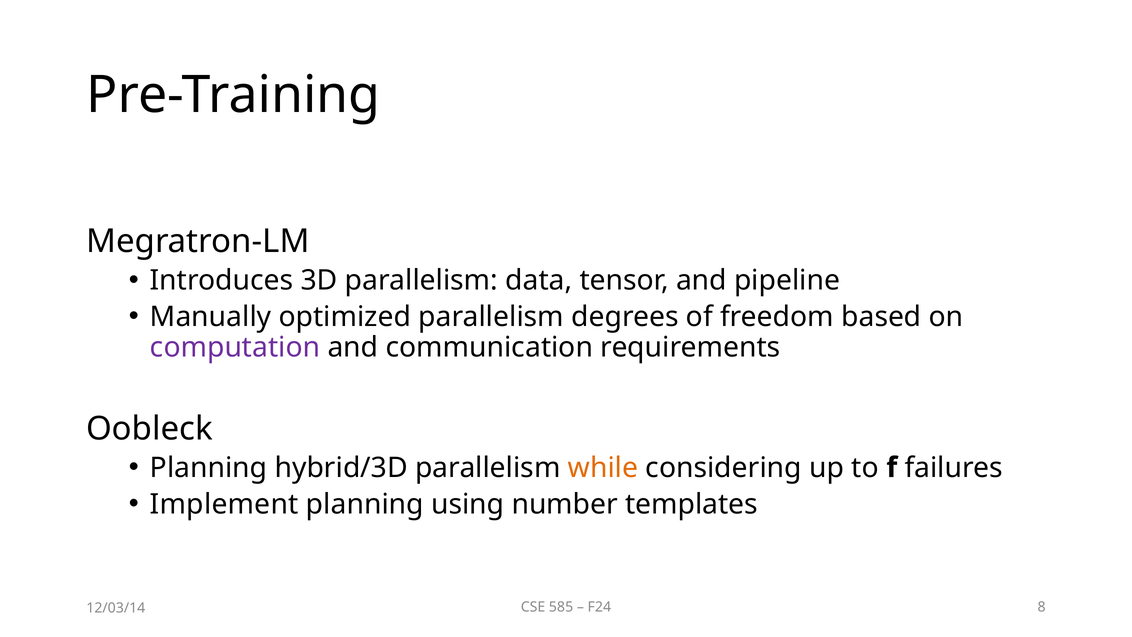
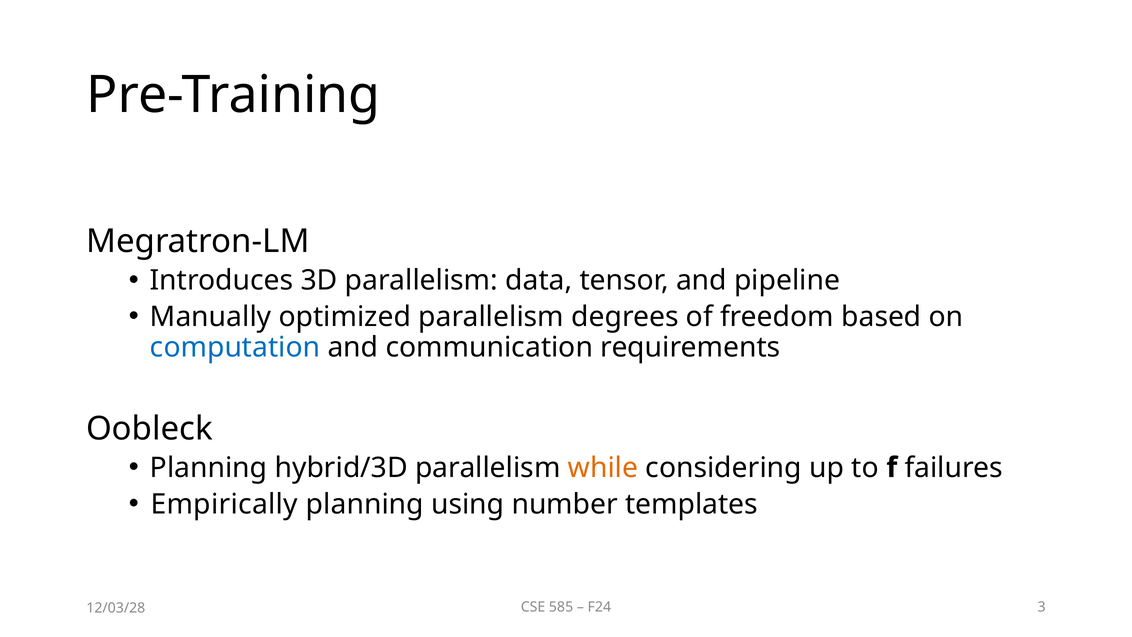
computation colour: purple -> blue
Implement: Implement -> Empirically
8: 8 -> 3
12/03/14: 12/03/14 -> 12/03/28
